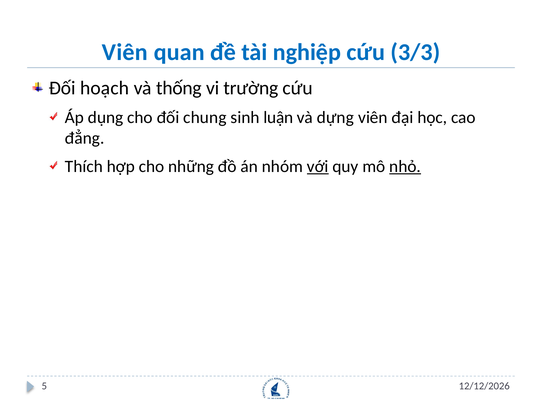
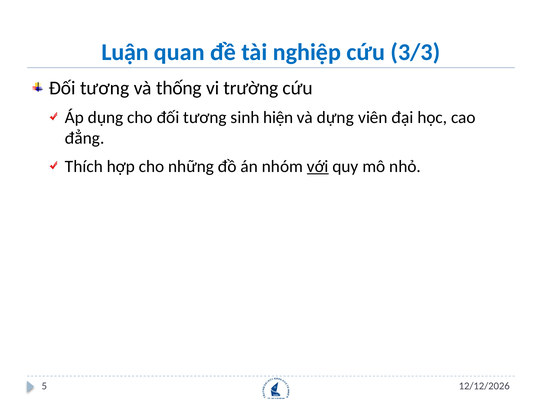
Viên at (125, 52): Viên -> Luận
hoạch at (105, 88): hoạch -> tương
cho đối chung: chung -> tương
luận: luận -> hiện
nhỏ underline: present -> none
